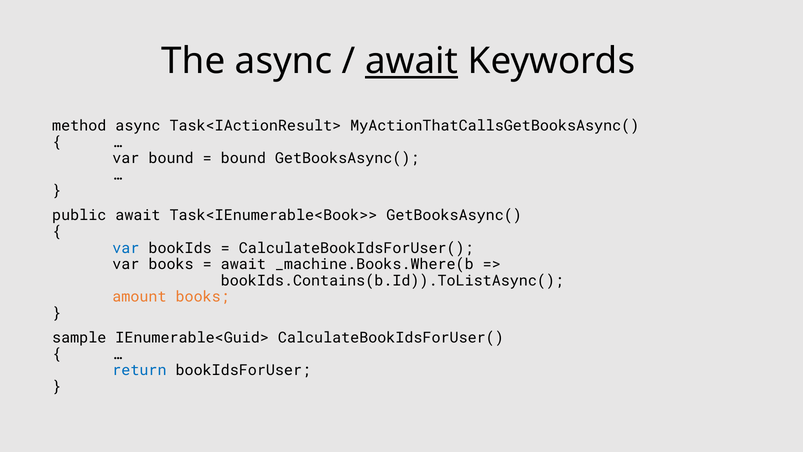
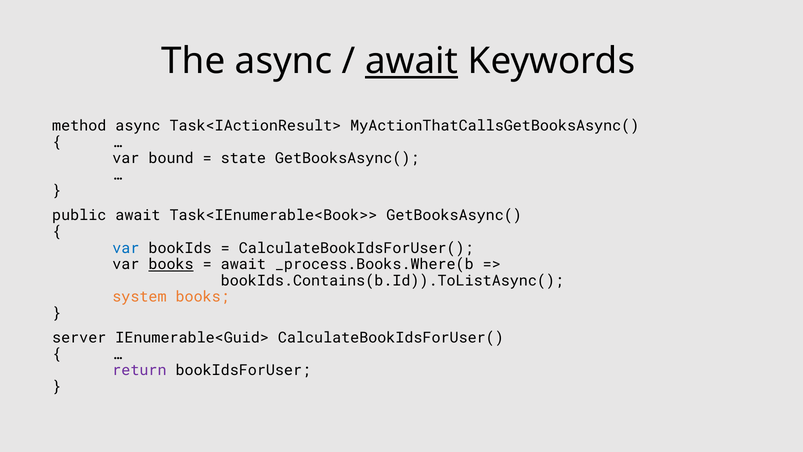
bound at (243, 158): bound -> state
books at (171, 264) underline: none -> present
_machine.Books.Where(b: _machine.Books.Where(b -> _process.Books.Where(b
amount: amount -> system
sample: sample -> server
return colour: blue -> purple
